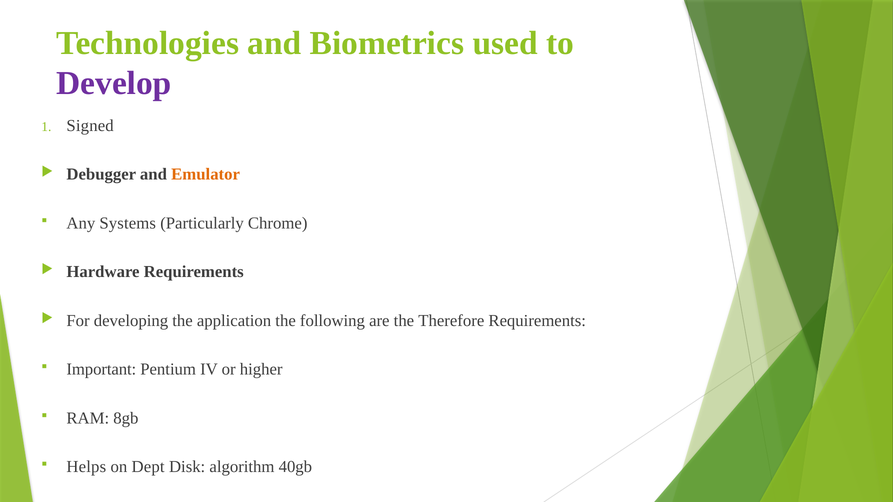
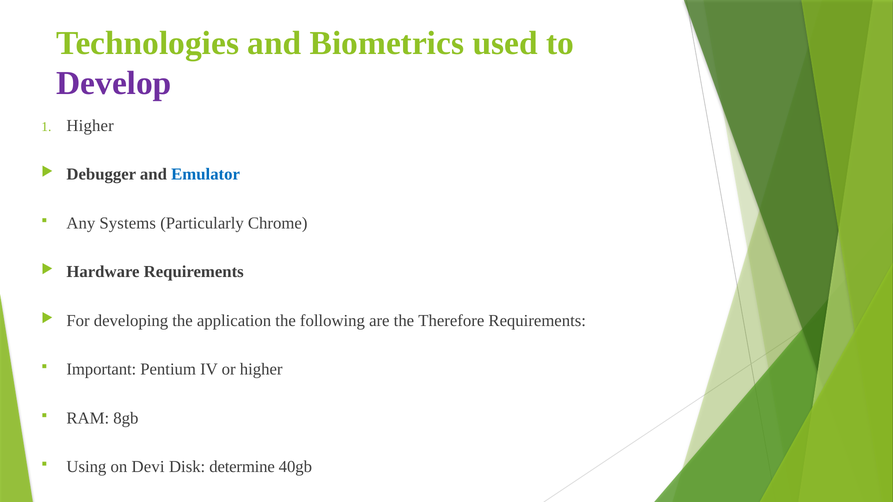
Signed at (90, 126): Signed -> Higher
Emulator colour: orange -> blue
Helps: Helps -> Using
Dept: Dept -> Devi
algorithm: algorithm -> determine
